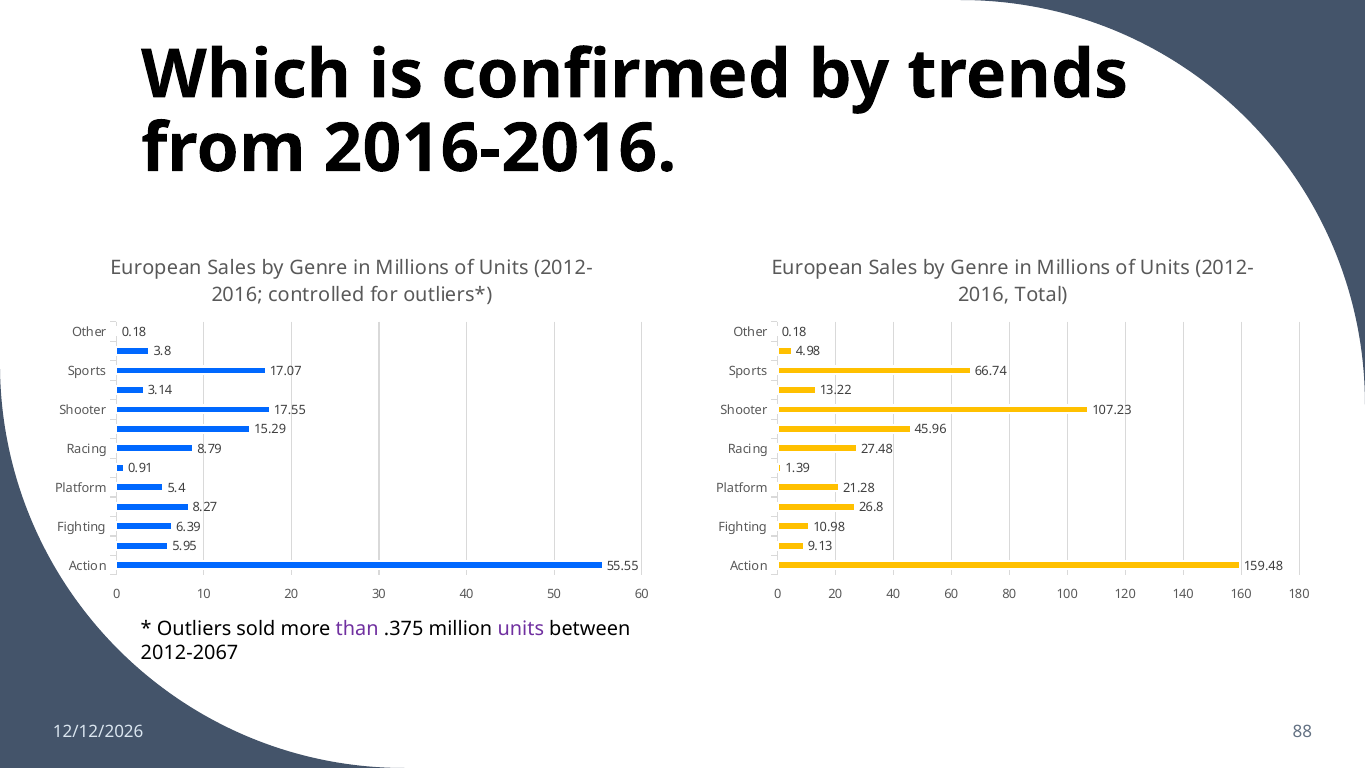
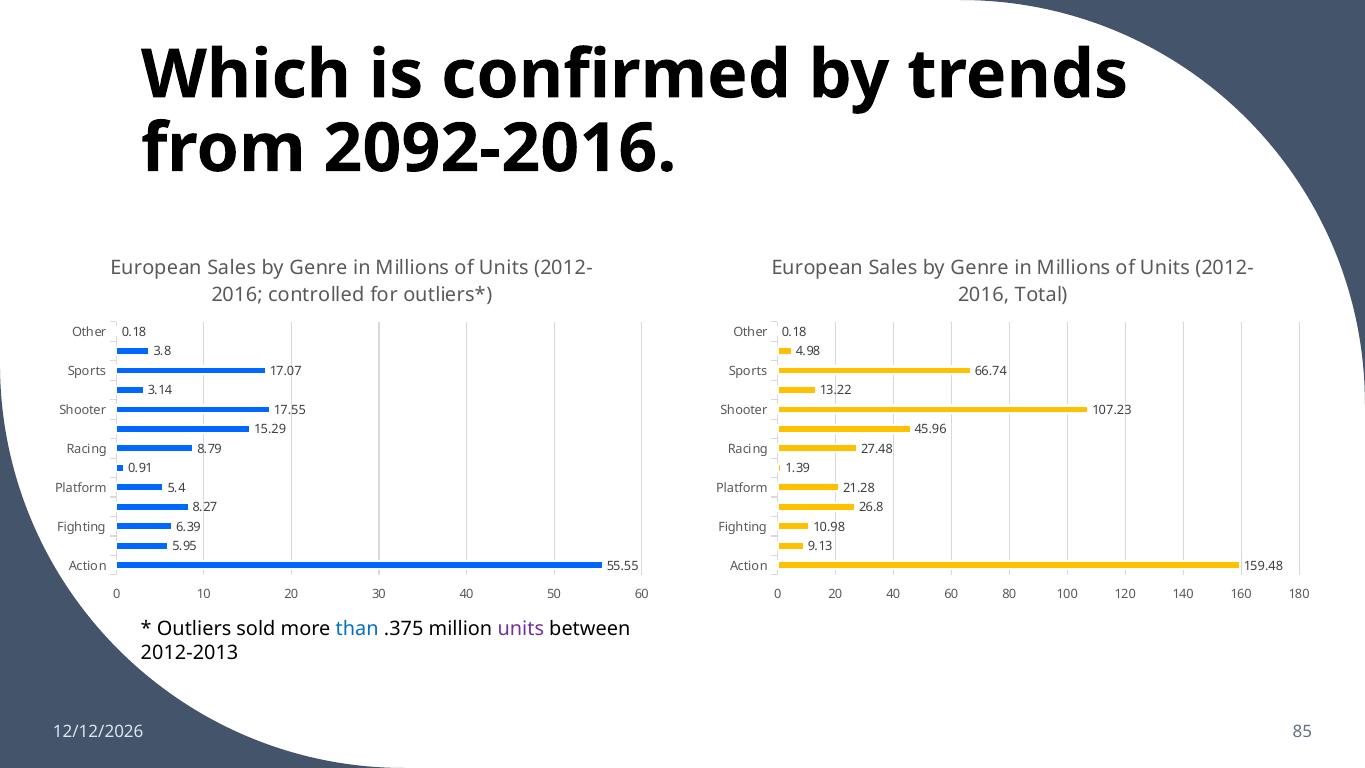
2016-2016: 2016-2016 -> 2092-2016
than colour: purple -> blue
2012-2067: 2012-2067 -> 2012-2013
88: 88 -> 85
